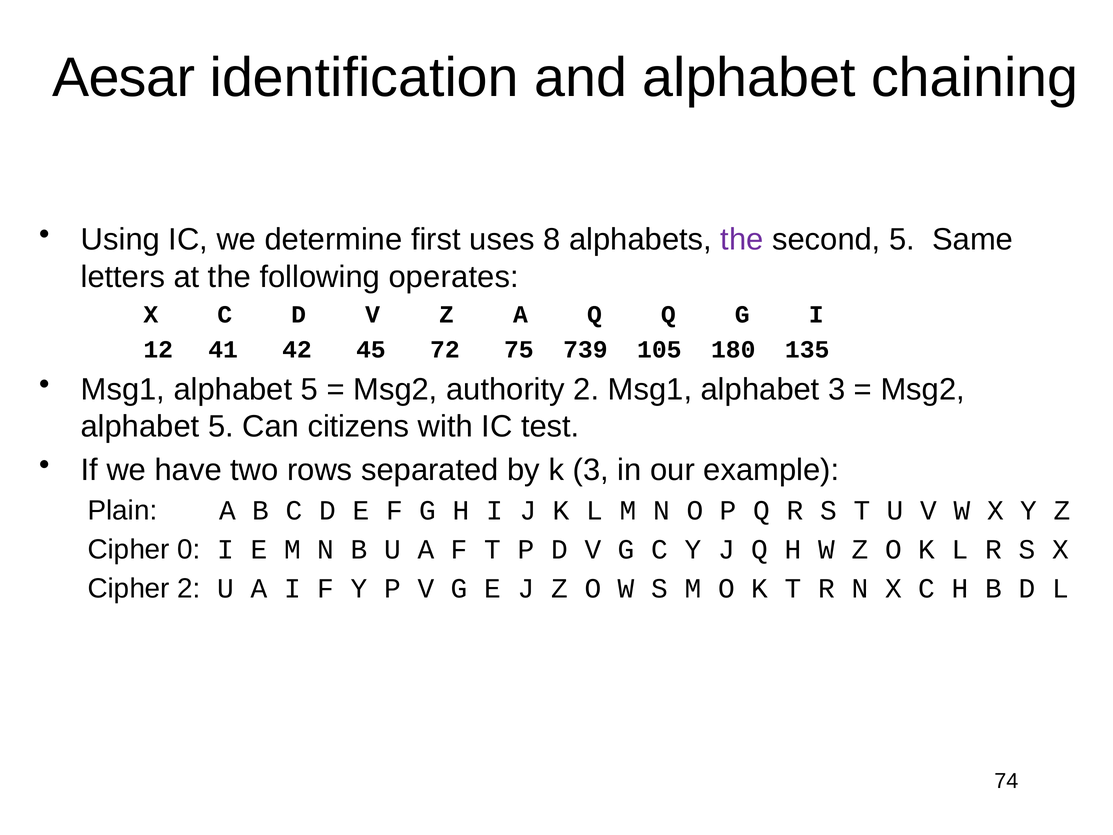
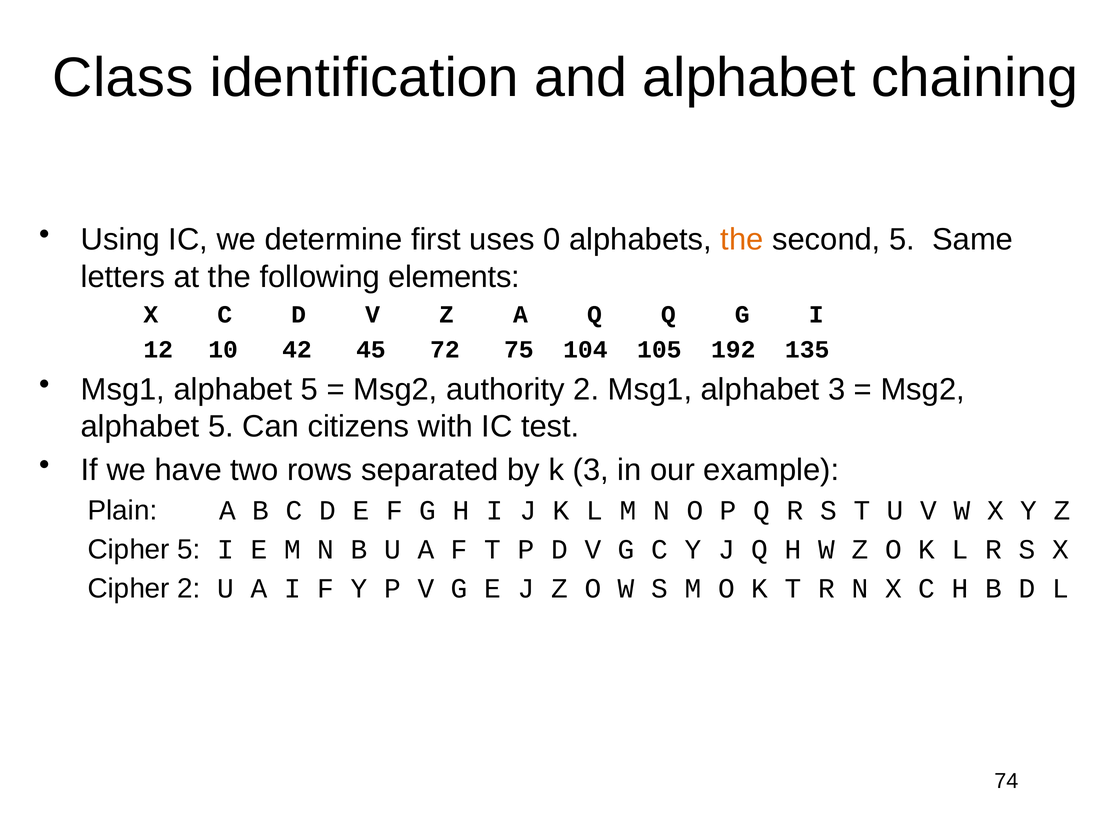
Aesar: Aesar -> Class
8: 8 -> 0
the at (742, 240) colour: purple -> orange
operates: operates -> elements
41: 41 -> 10
739: 739 -> 104
180: 180 -> 192
Cipher 0: 0 -> 5
